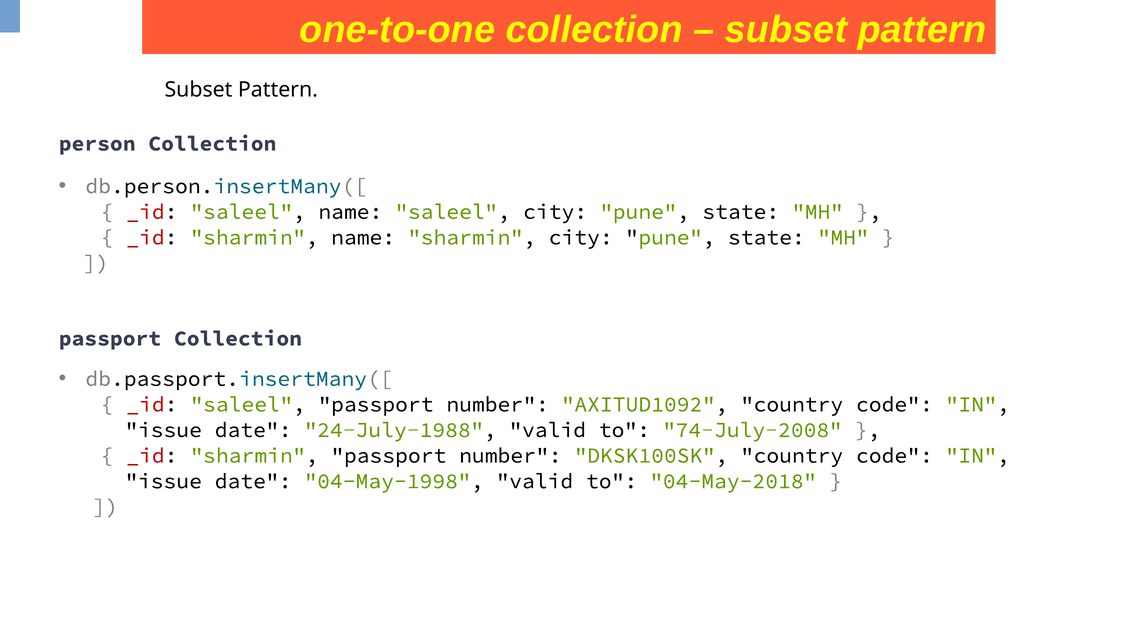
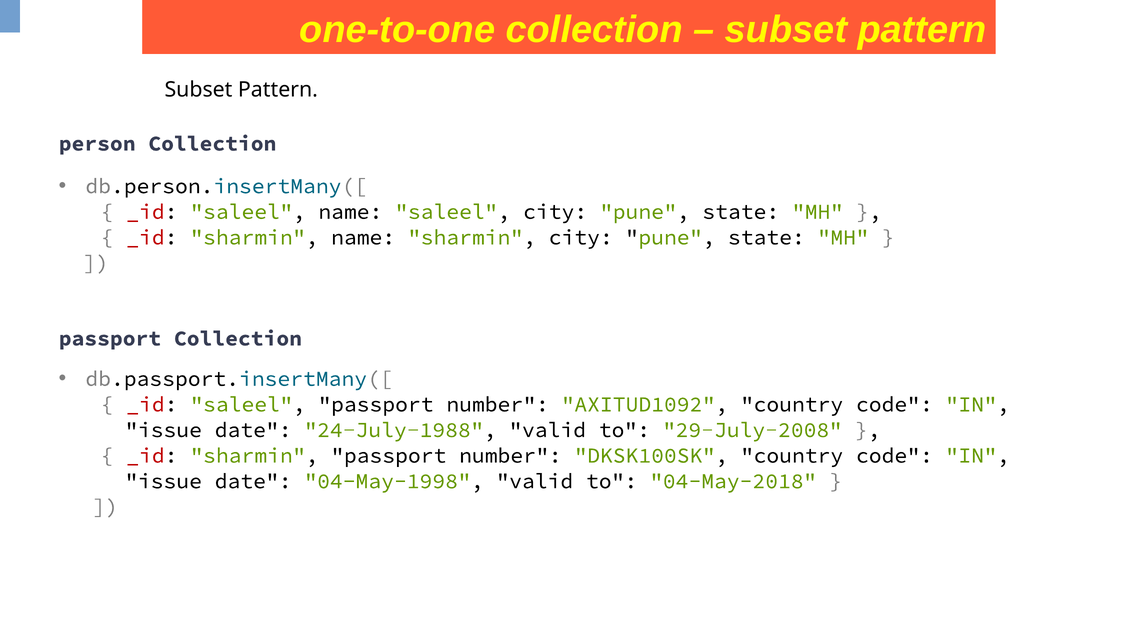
74-July-2008: 74-July-2008 -> 29-July-2008
